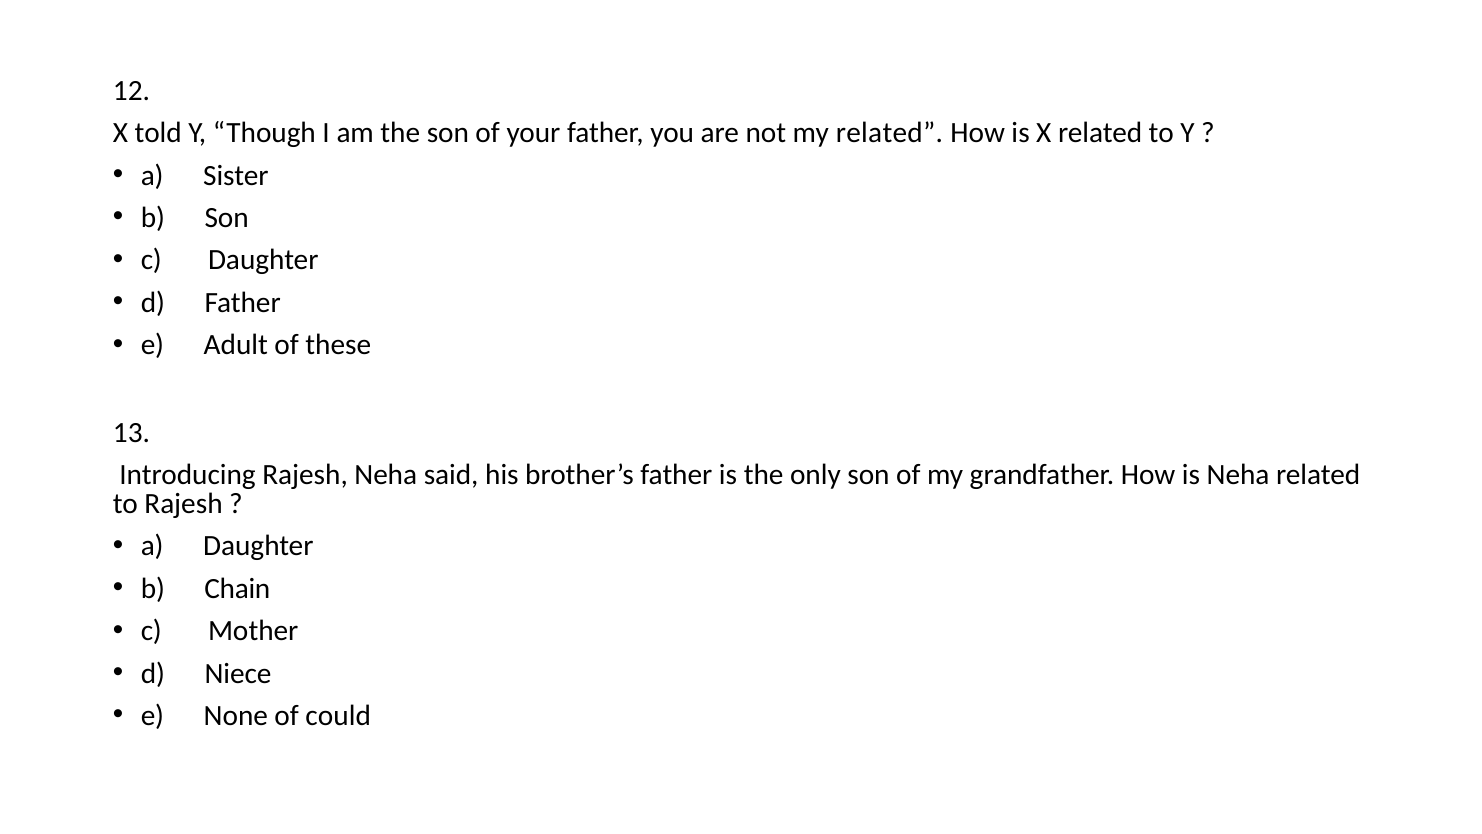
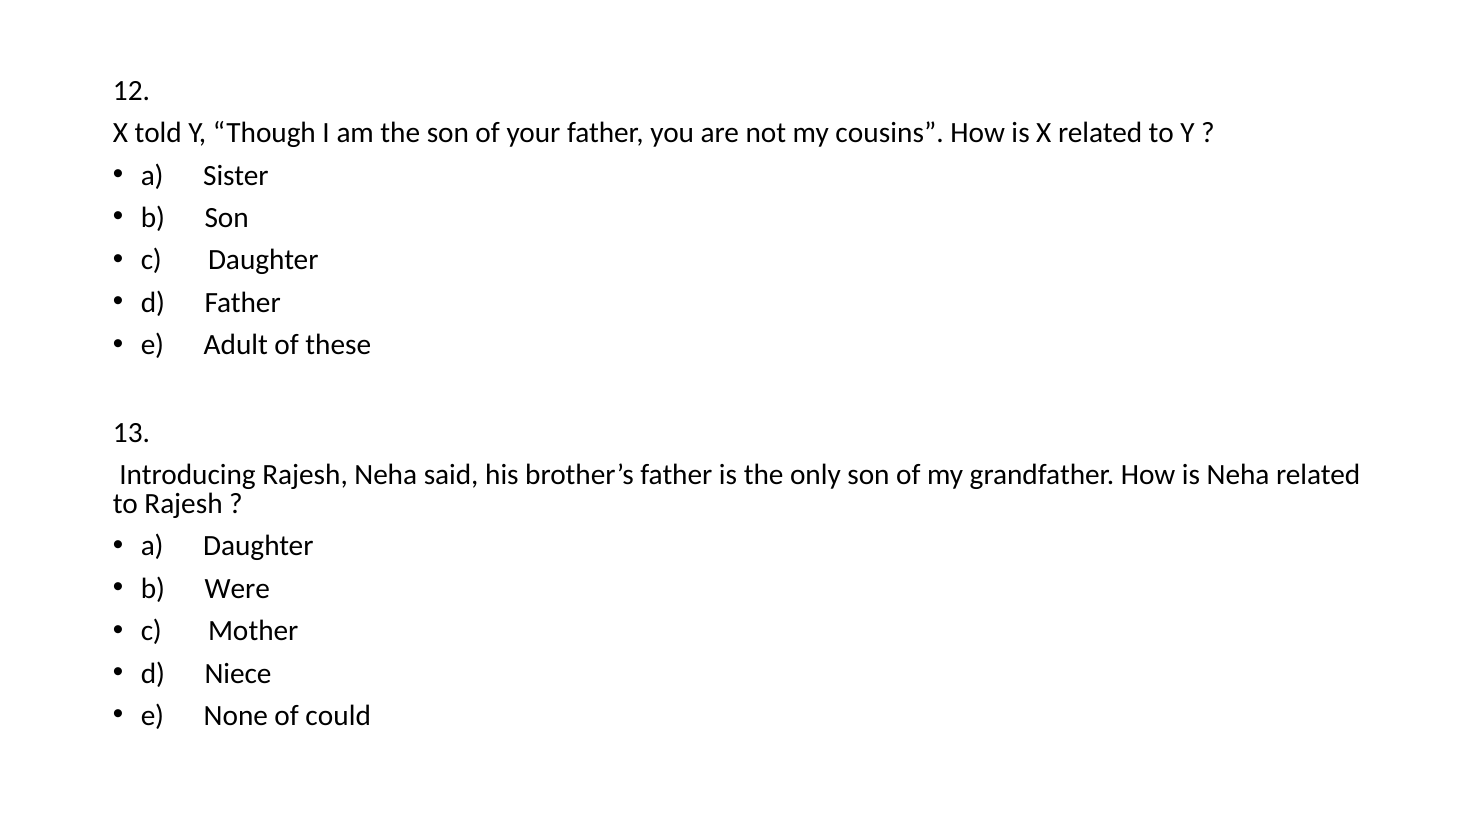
my related: related -> cousins
Chain: Chain -> Were
